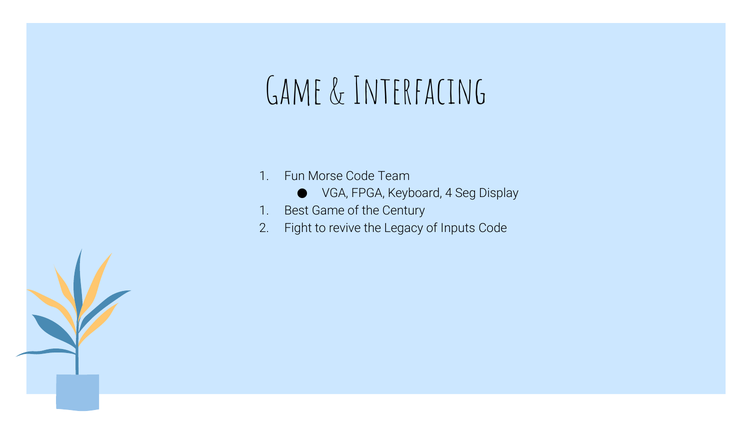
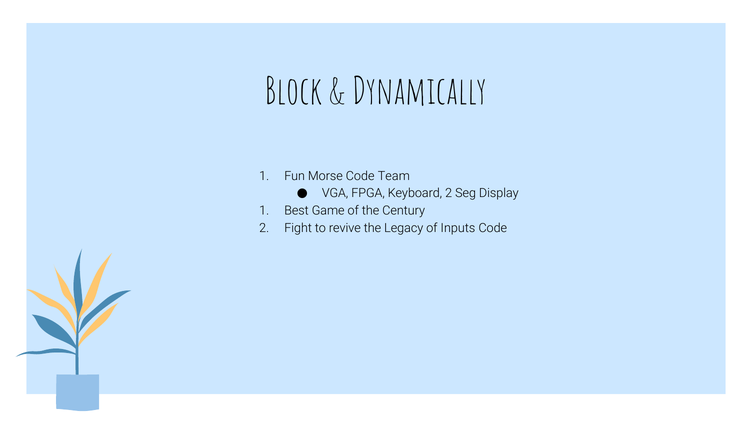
Game at (293, 92): Game -> Block
Interfacing: Interfacing -> Dynamically
Keyboard 4: 4 -> 2
